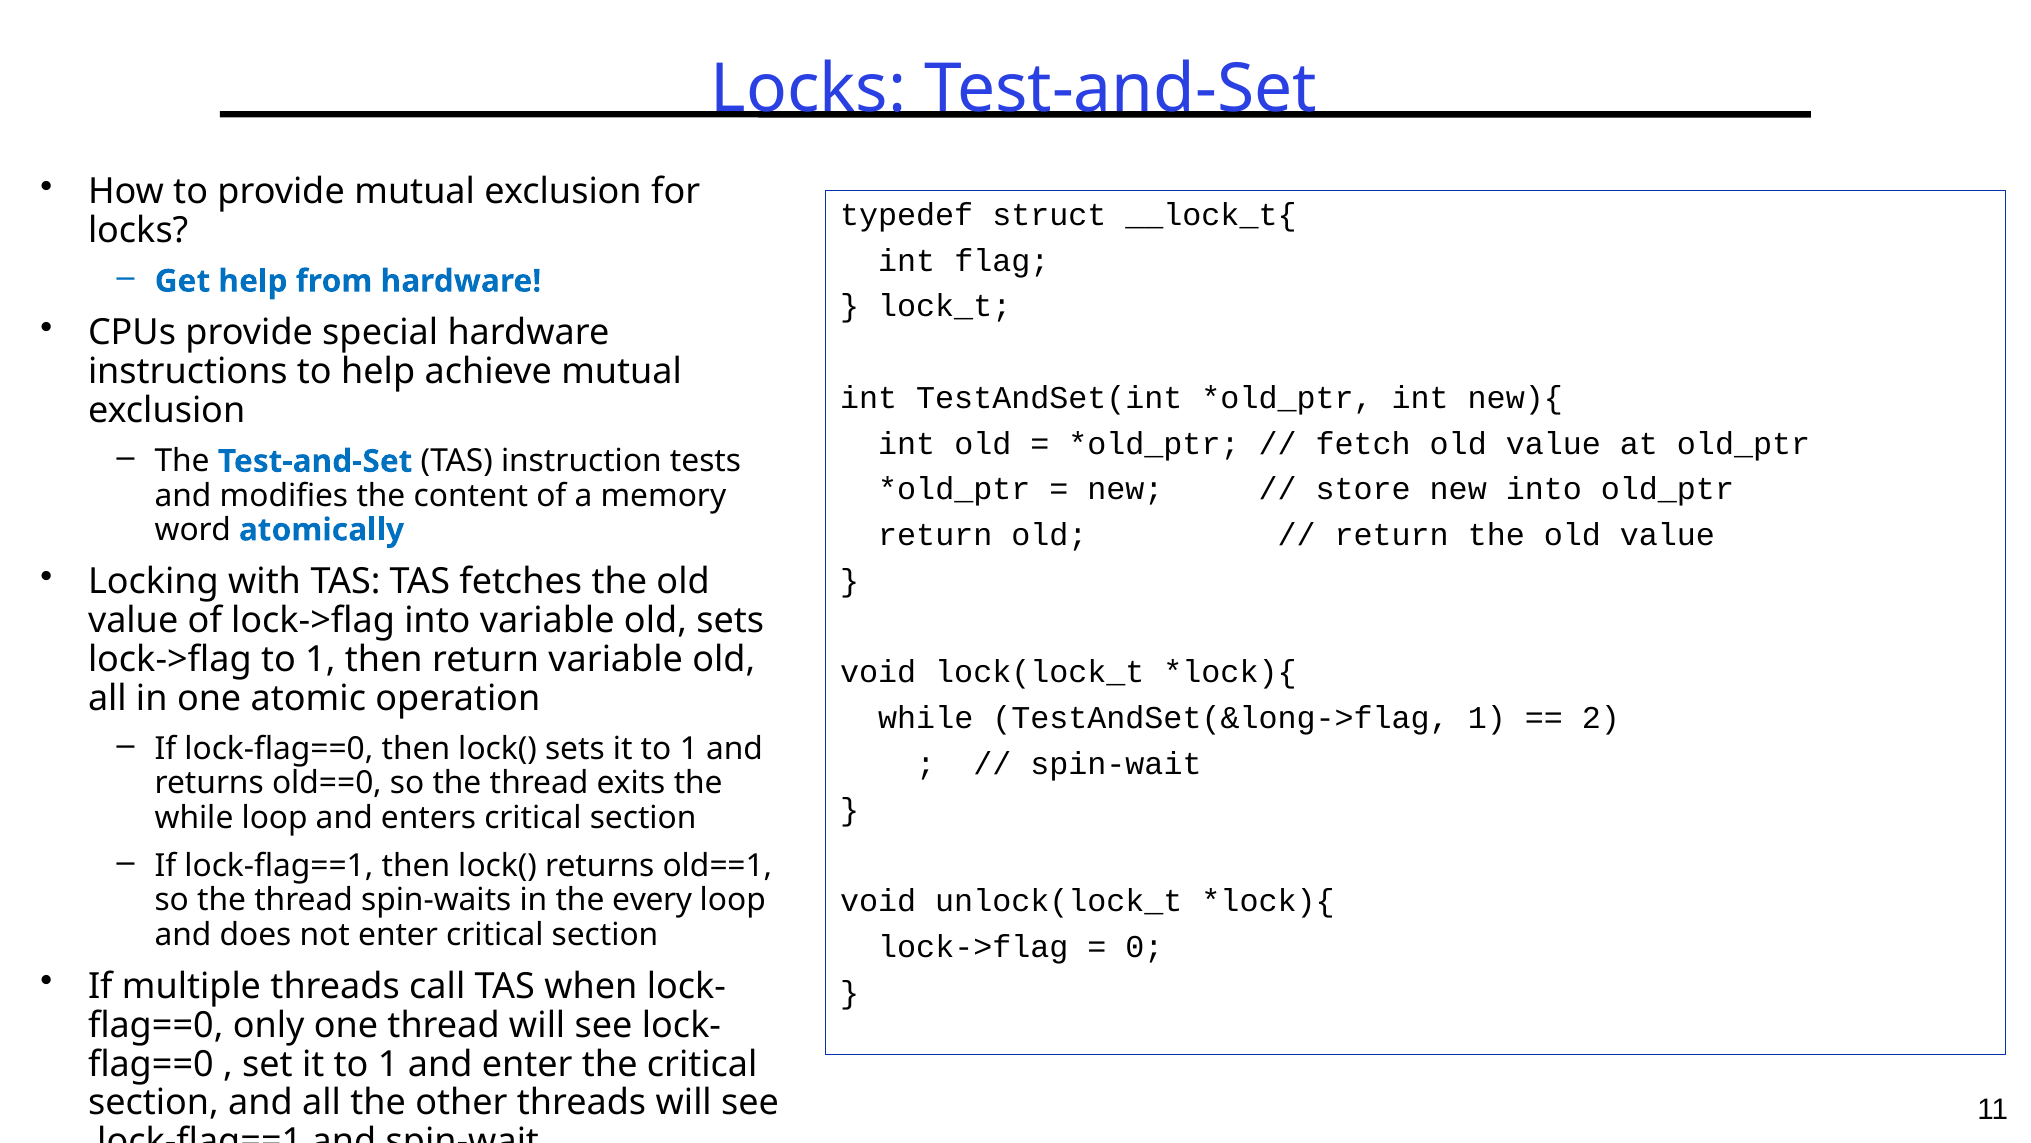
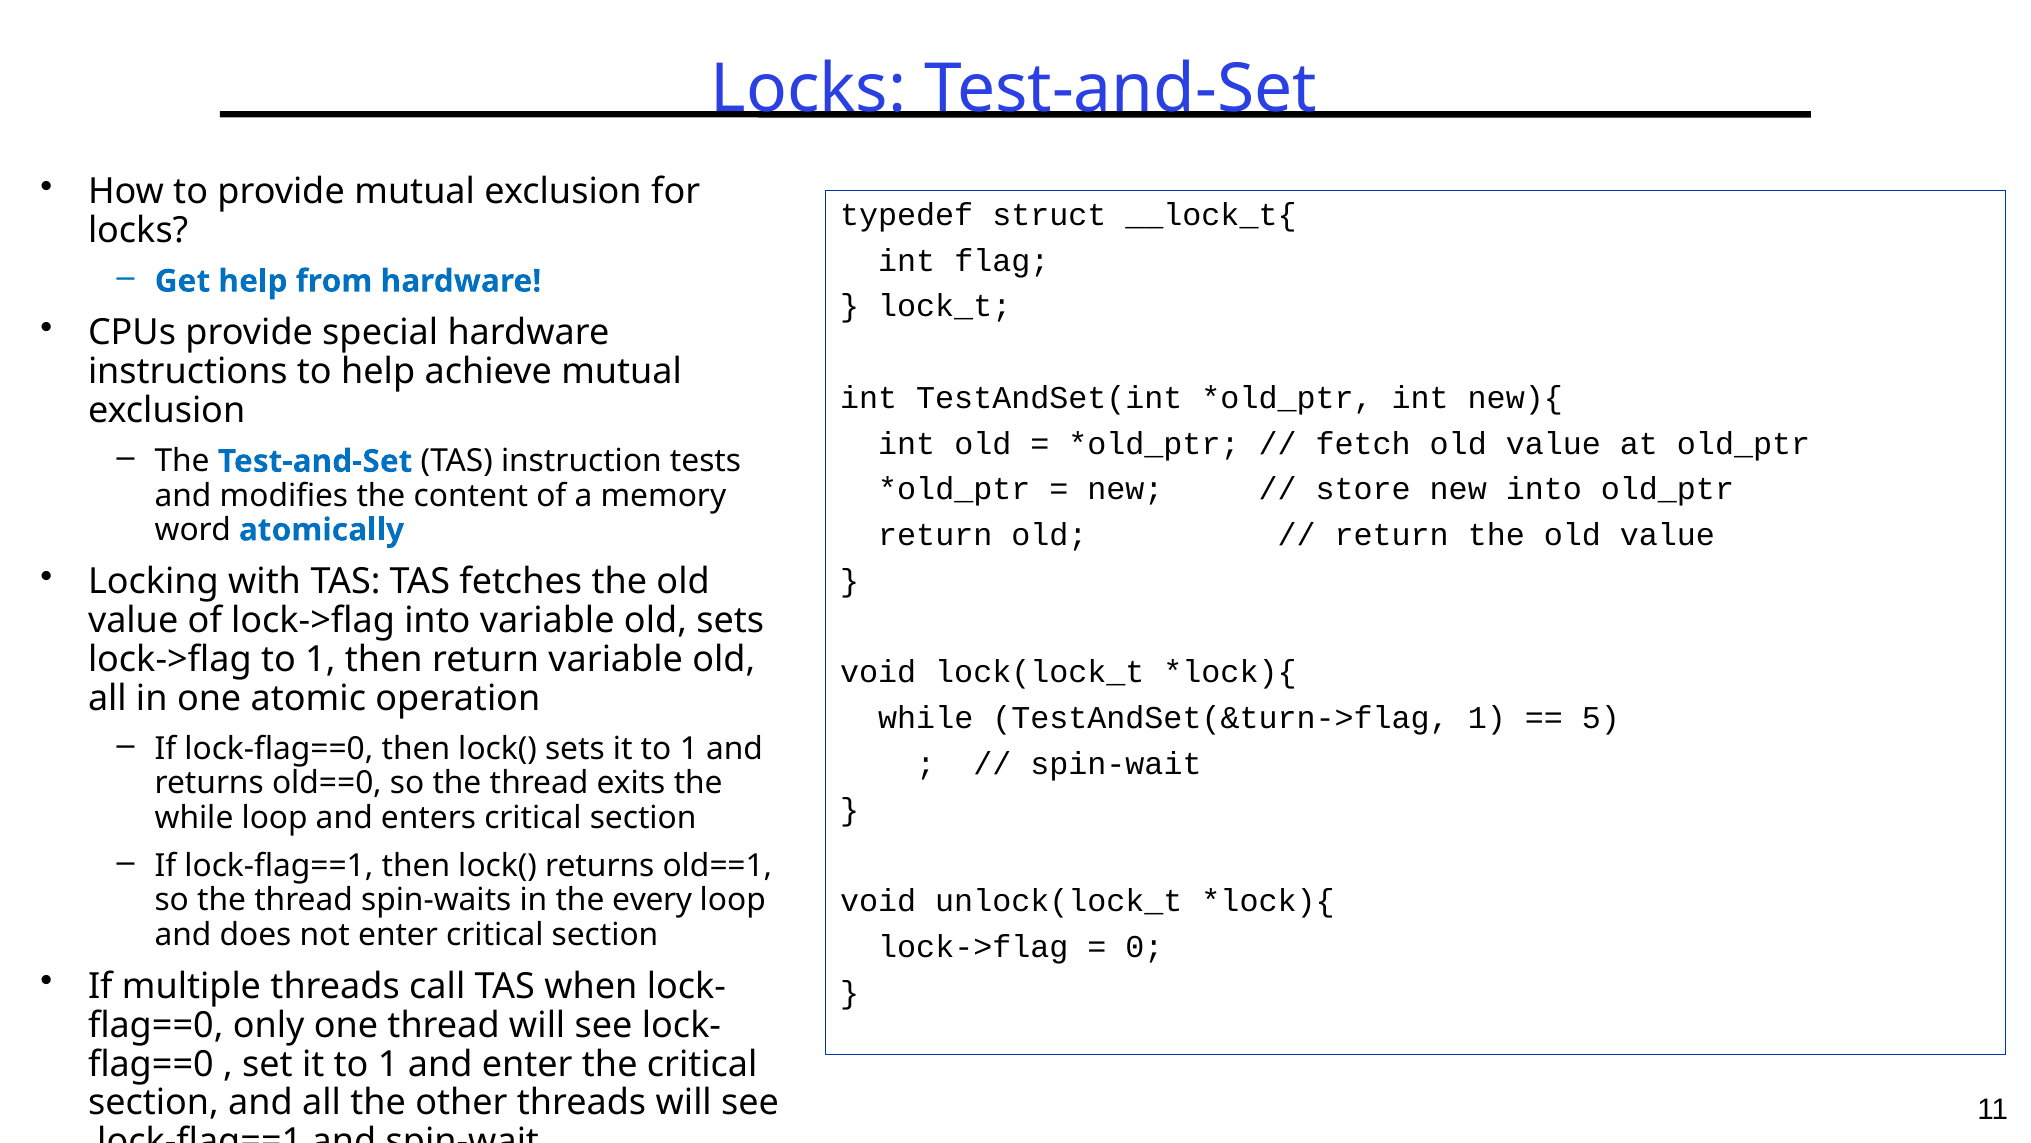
TestAndSet(&long->flag: TestAndSet(&long->flag -> TestAndSet(&turn->flag
2: 2 -> 5
